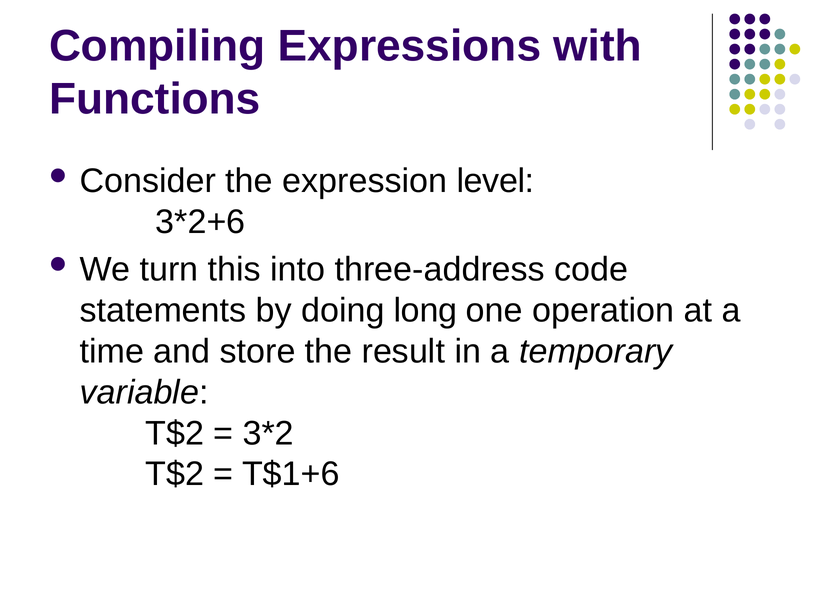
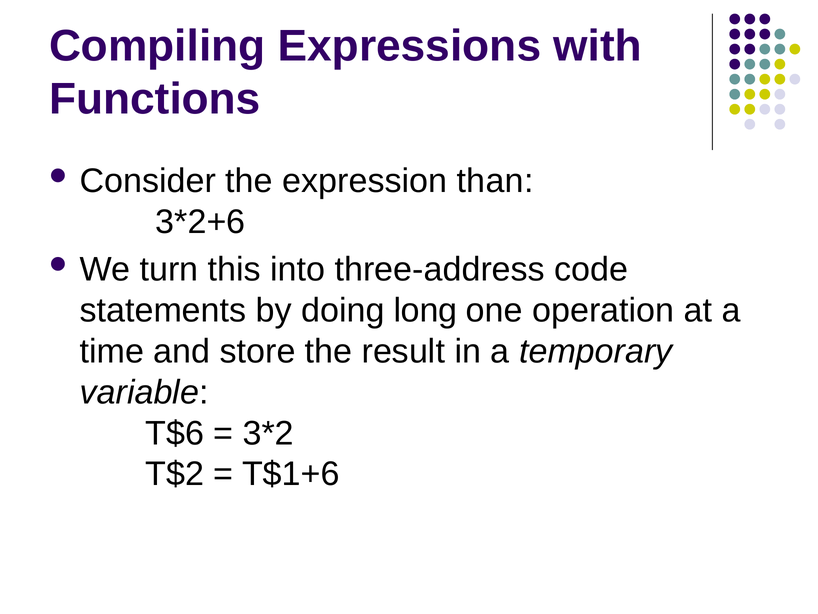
level: level -> than
T$2 at (175, 433): T$2 -> T$6
